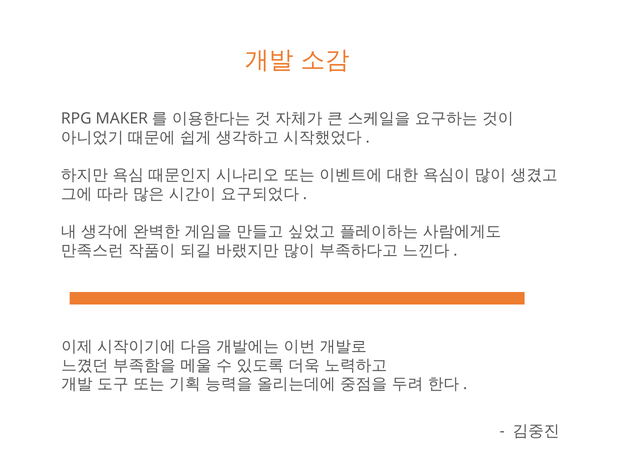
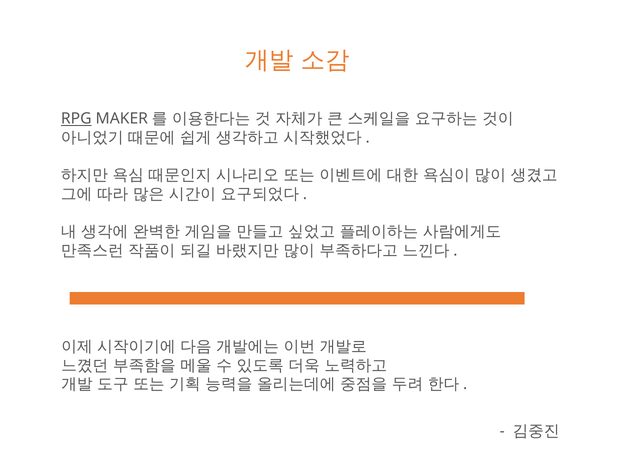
RPG underline: none -> present
